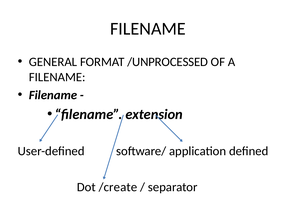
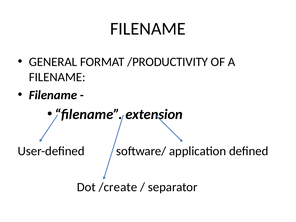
/UNPROCESSED: /UNPROCESSED -> /PRODUCTIVITY
